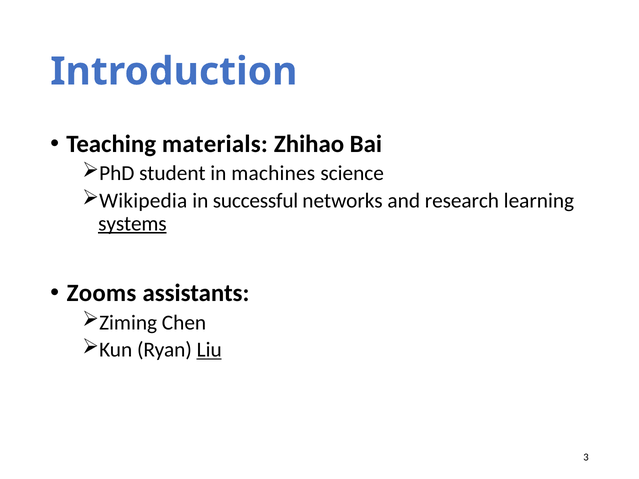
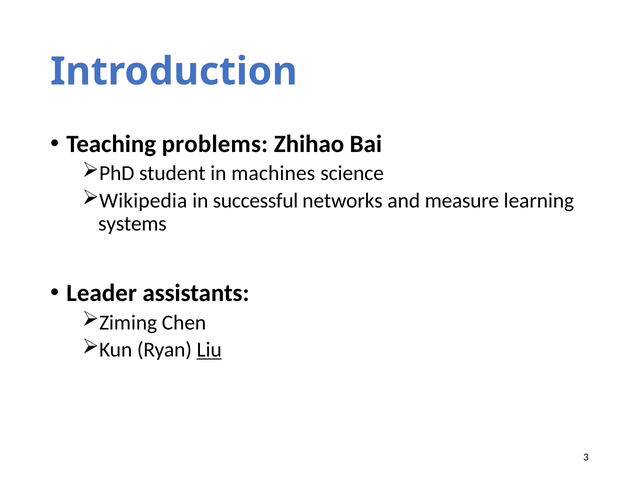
materials: materials -> problems
research: research -> measure
systems underline: present -> none
Zooms: Zooms -> Leader
